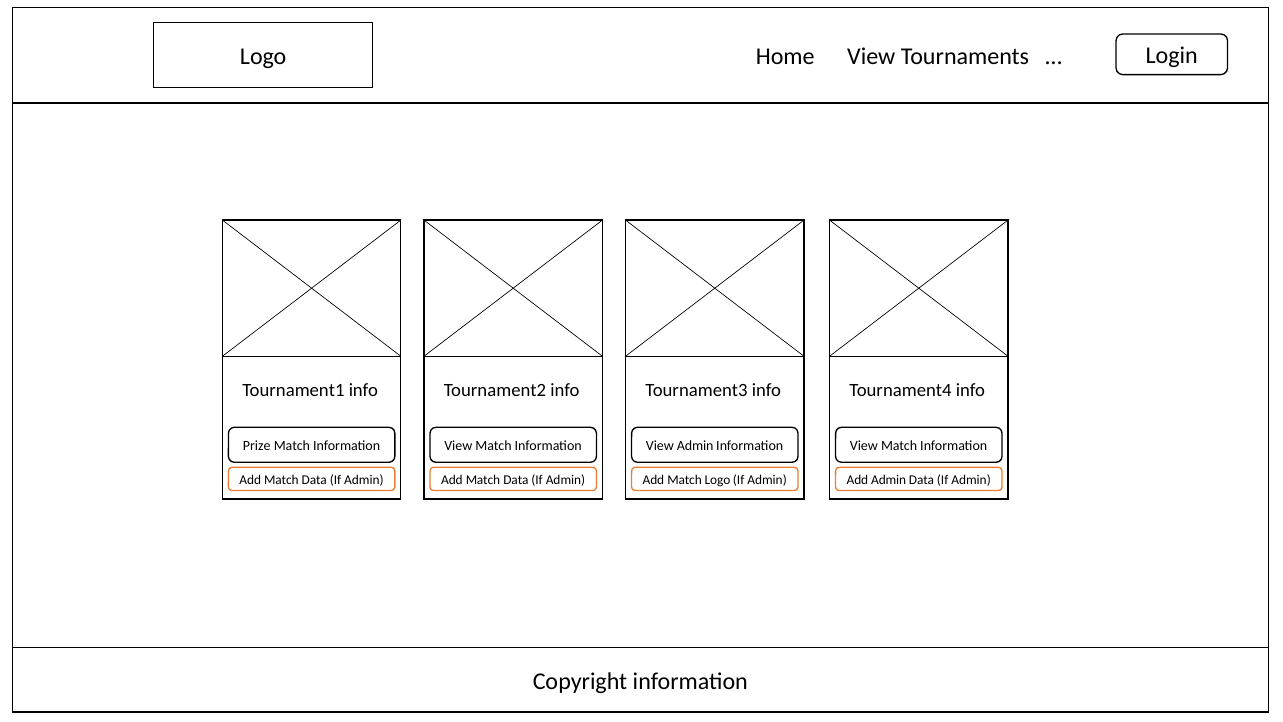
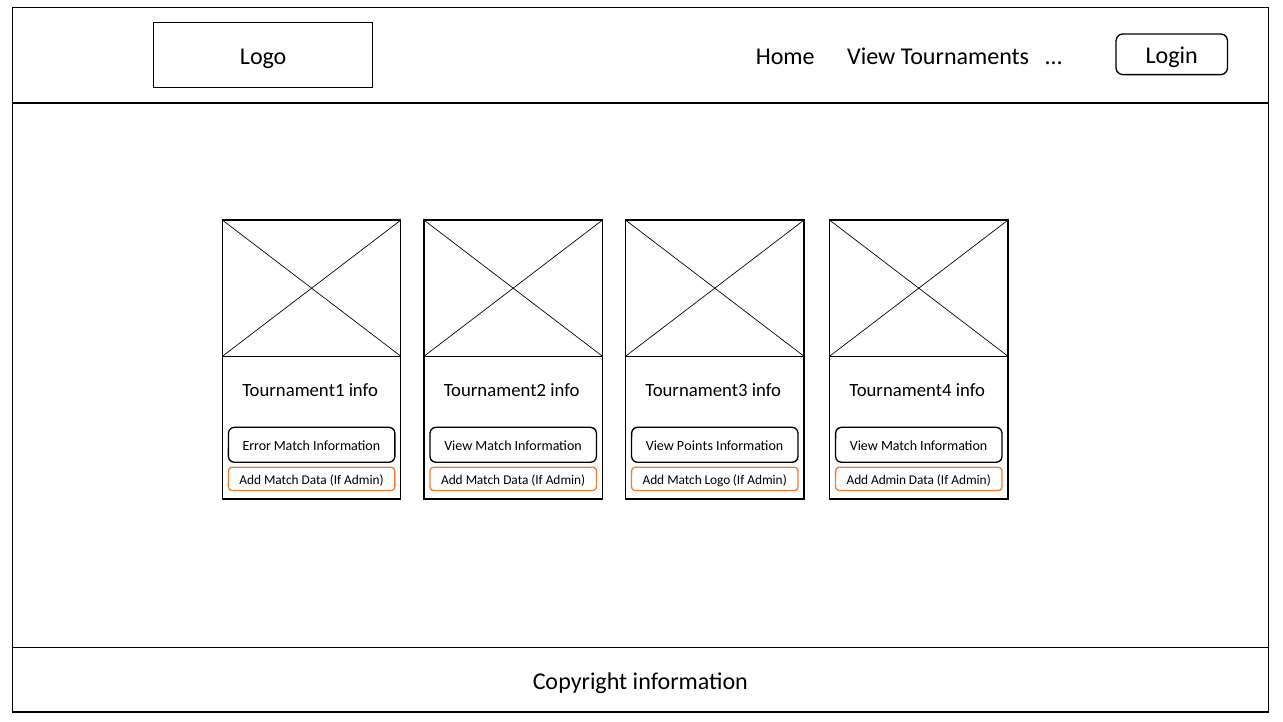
Prize: Prize -> Error
View Admin: Admin -> Points
